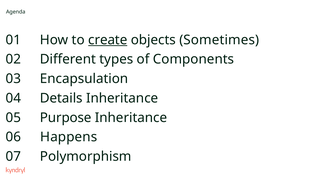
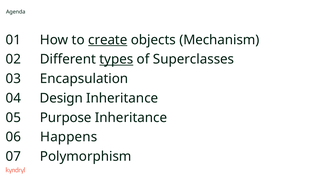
Sometimes: Sometimes -> Mechanism
types underline: none -> present
Components: Components -> Superclasses
Details: Details -> Design
